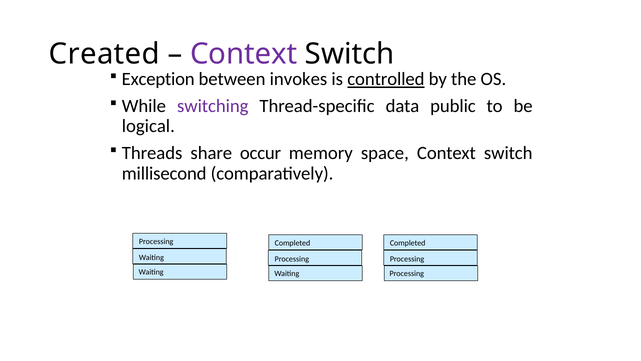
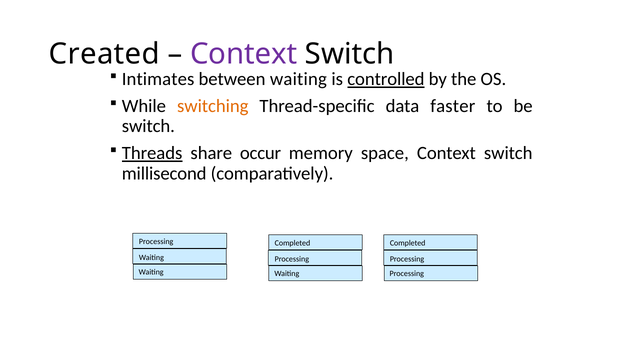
Exception: Exception -> Intimates
between invokes: invokes -> waiting
switching colour: purple -> orange
public: public -> faster
logical at (148, 126): logical -> switch
Threads underline: none -> present
